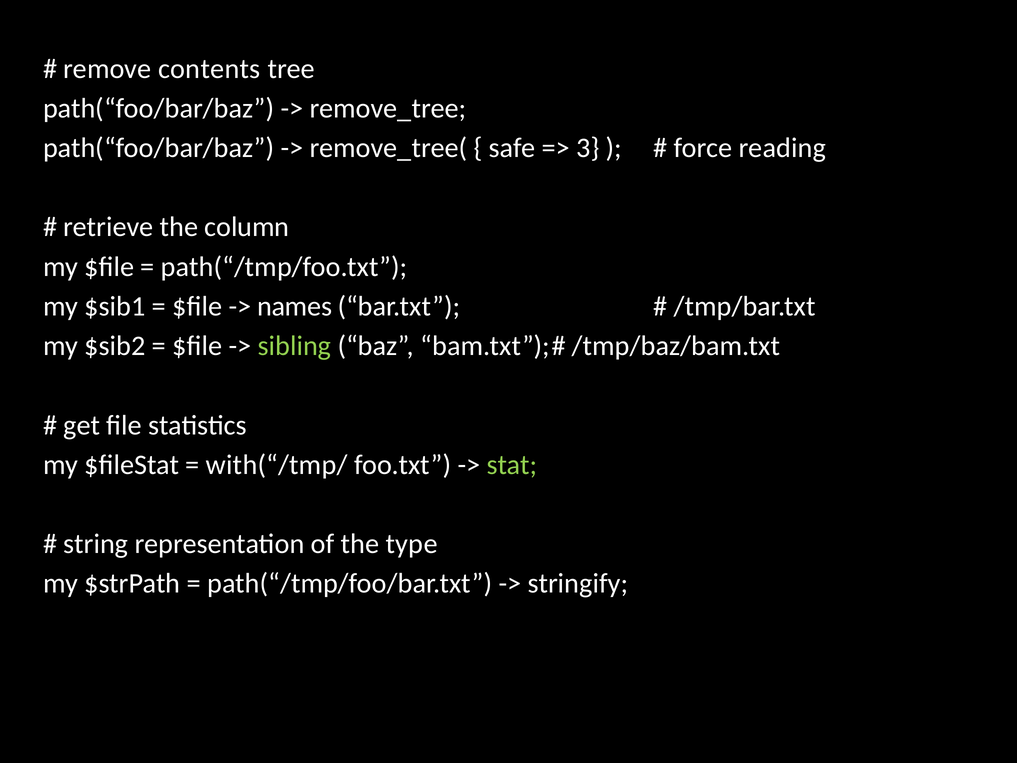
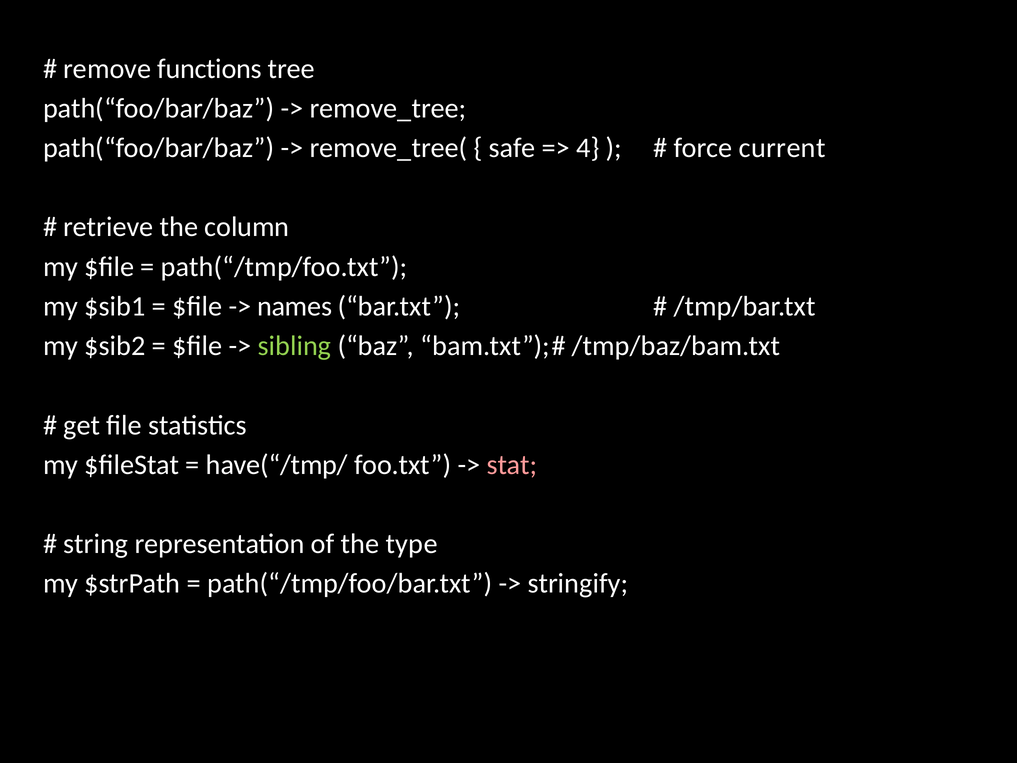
contents: contents -> functions
3: 3 -> 4
reading: reading -> current
with(“/tmp/: with(“/tmp/ -> have(“/tmp/
stat colour: light green -> pink
